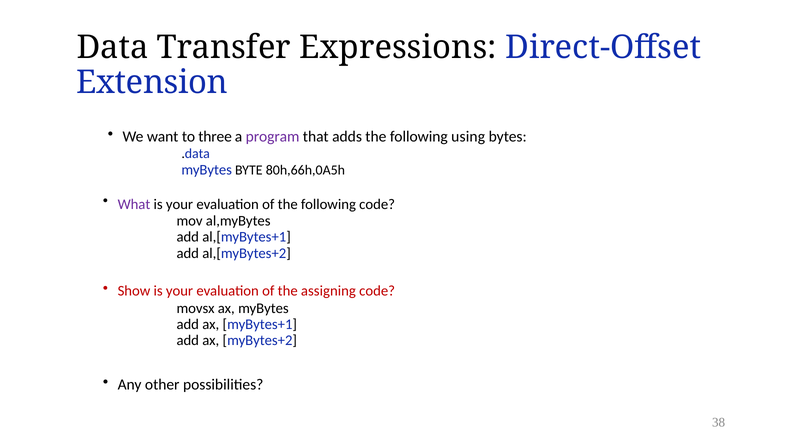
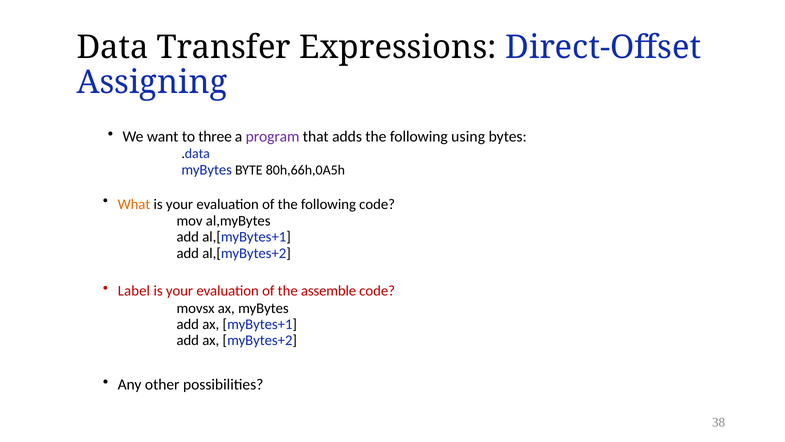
Extension: Extension -> Assigning
What colour: purple -> orange
Show: Show -> Label
assigning: assigning -> assemble
